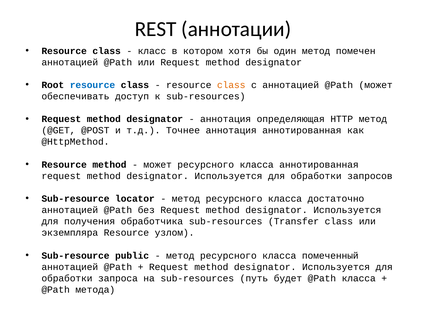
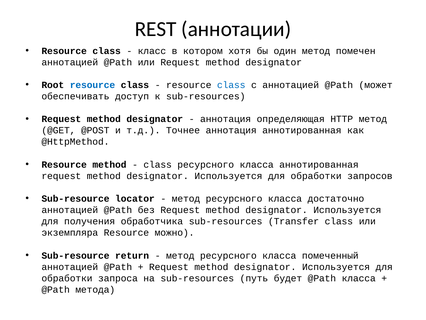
class at (231, 85) colour: orange -> blue
может at (158, 164): может -> class
узлом: узлом -> можно
public: public -> return
